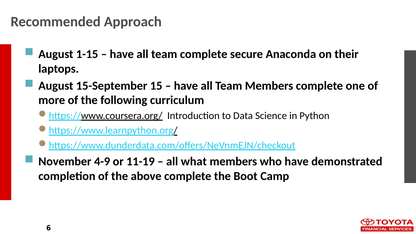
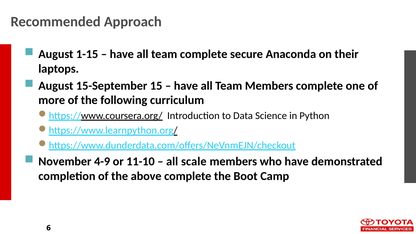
11-19: 11-19 -> 11-10
what: what -> scale
